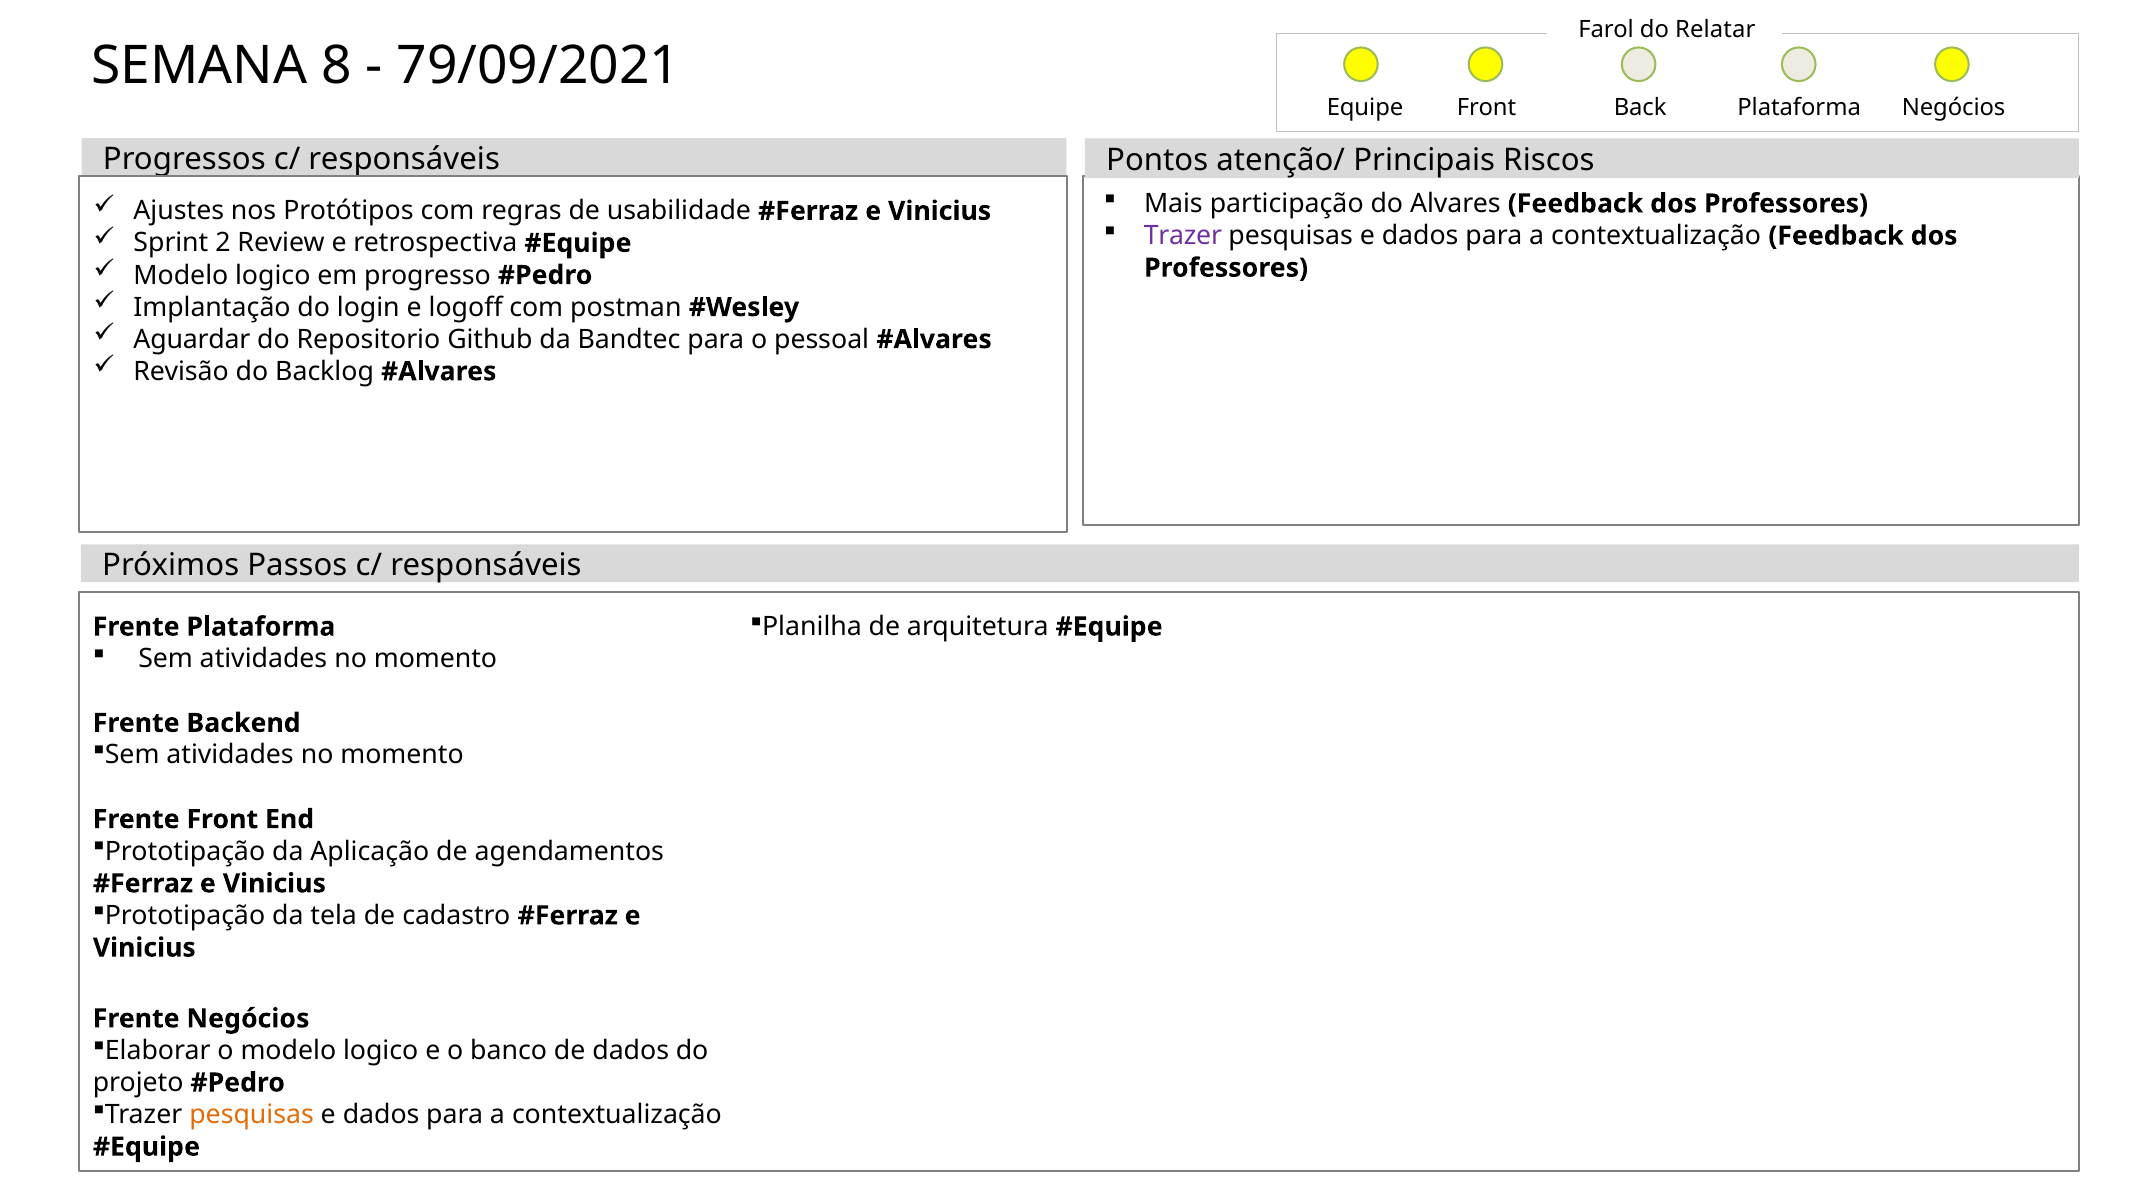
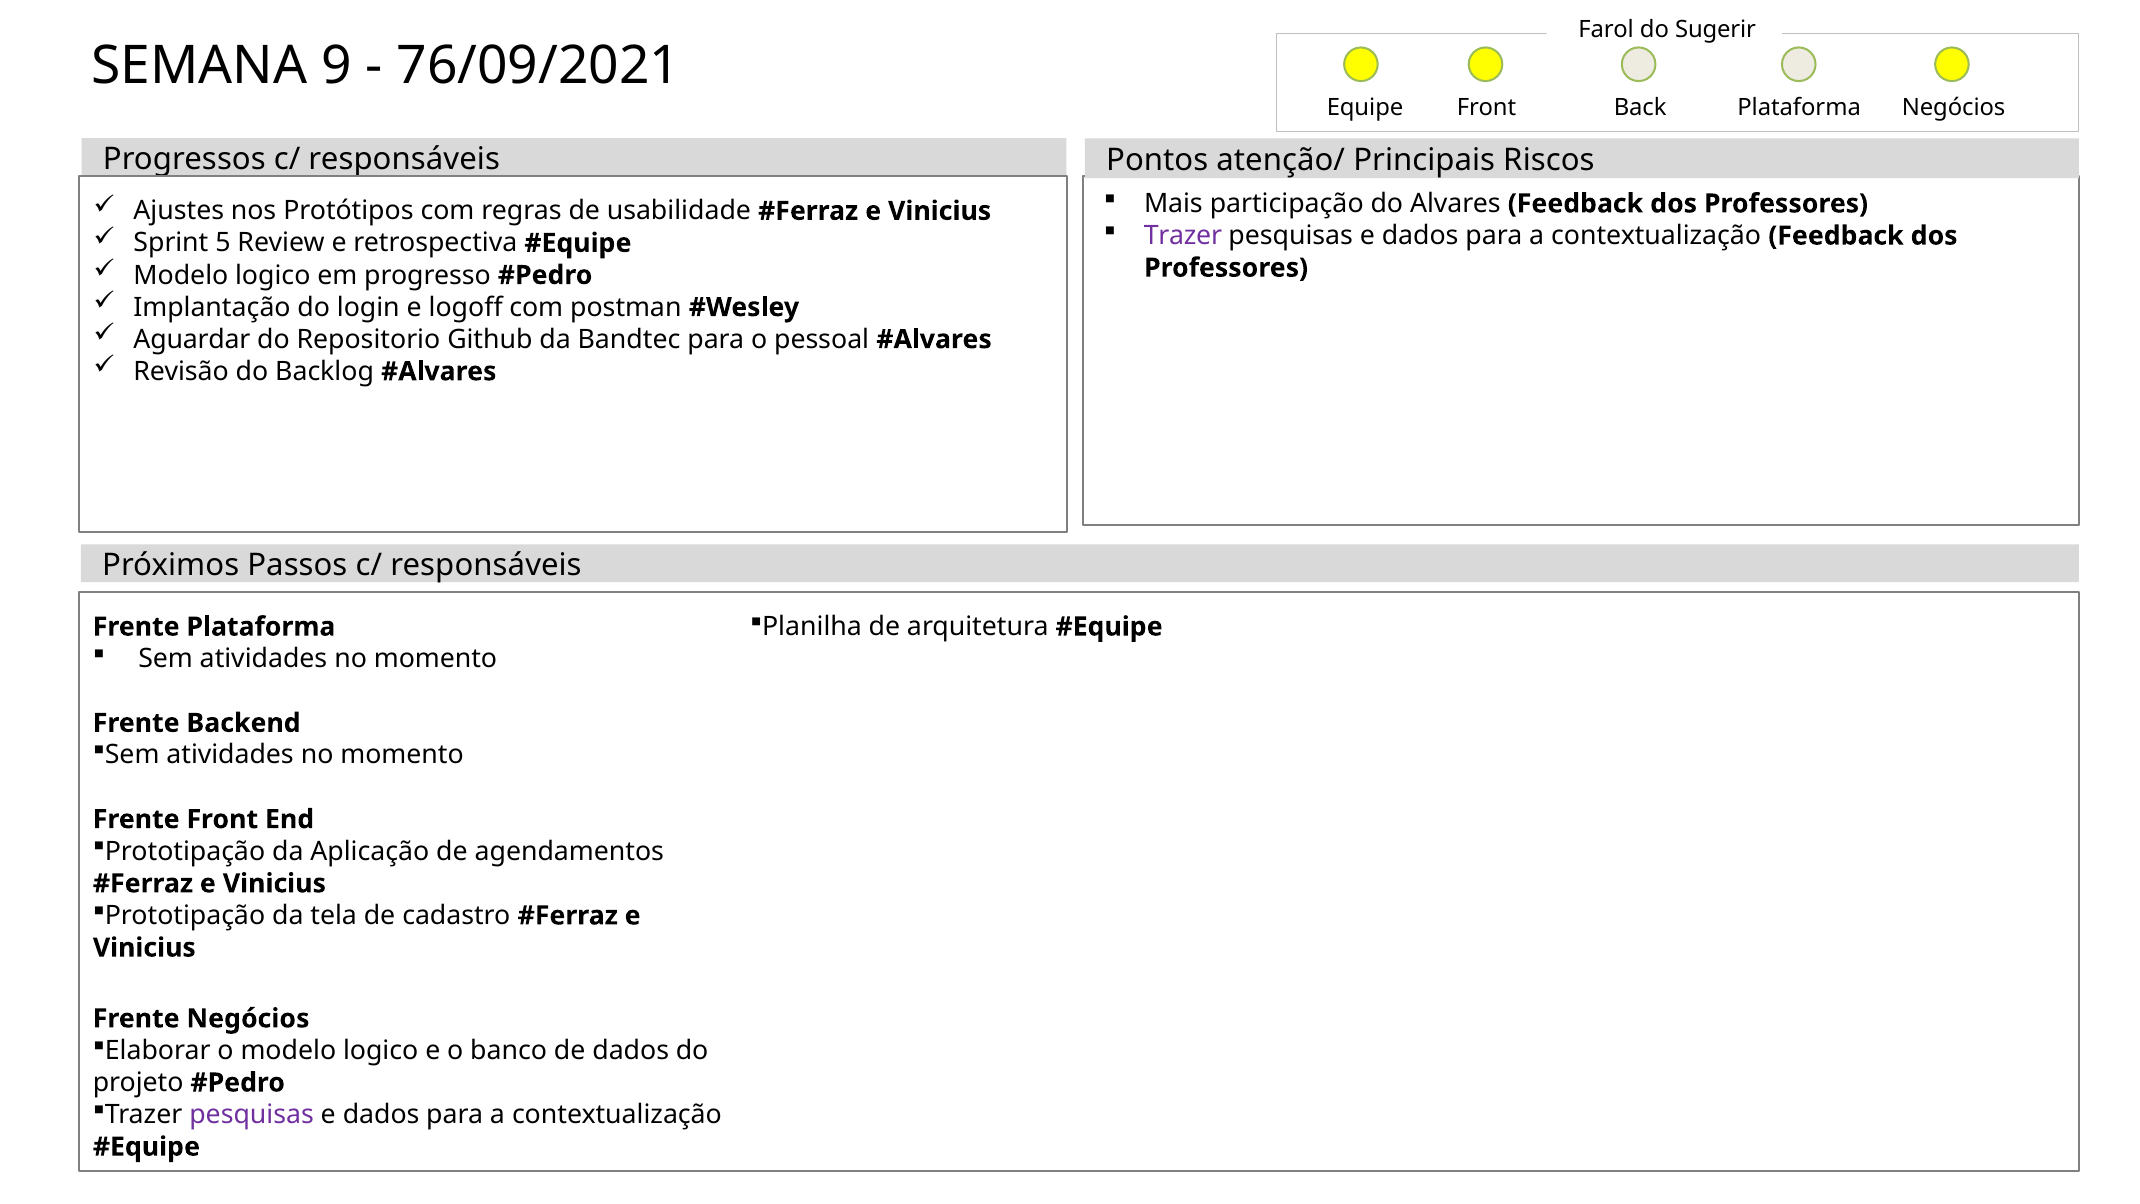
Relatar: Relatar -> Sugerir
8: 8 -> 9
79/09/2021: 79/09/2021 -> 76/09/2021
2: 2 -> 5
pesquisas at (252, 1114) colour: orange -> purple
